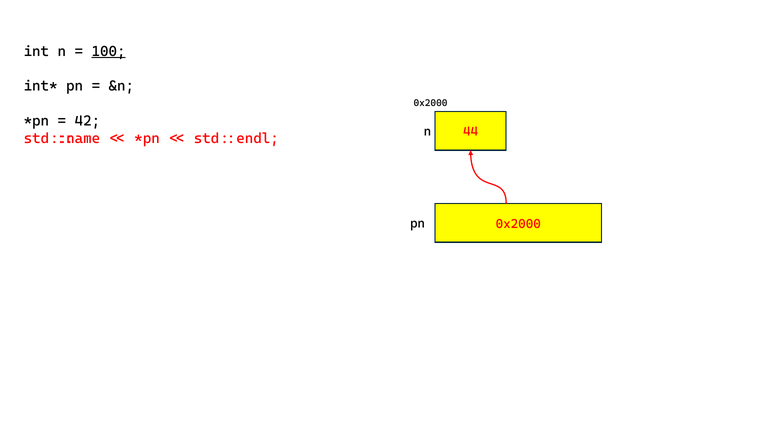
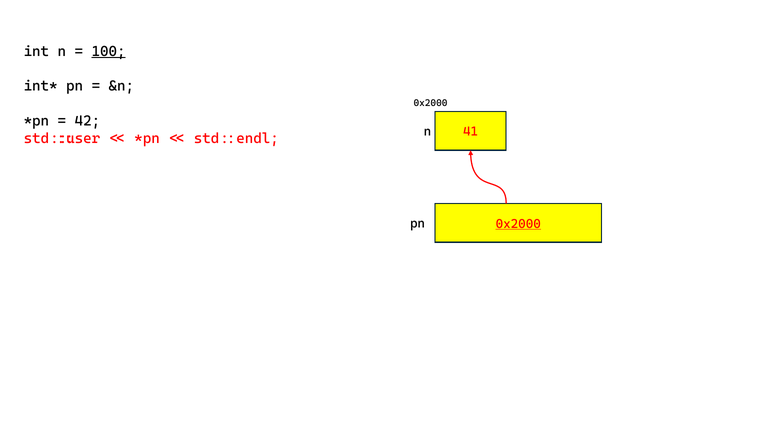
std::name: std::name -> std::user
44: 44 -> 41
0x2000 at (518, 224) underline: none -> present
